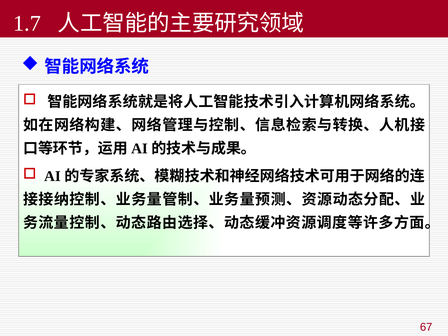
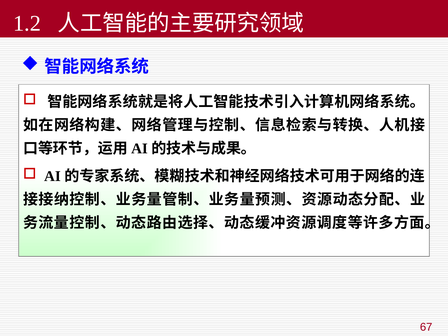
1.7: 1.7 -> 1.2
